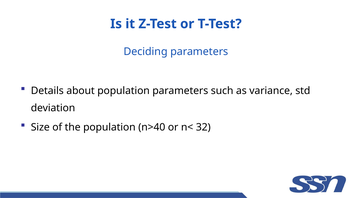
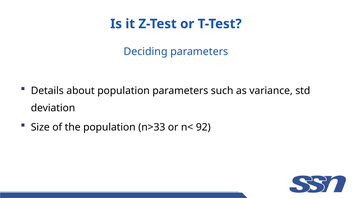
n>40: n>40 -> n>33
32: 32 -> 92
